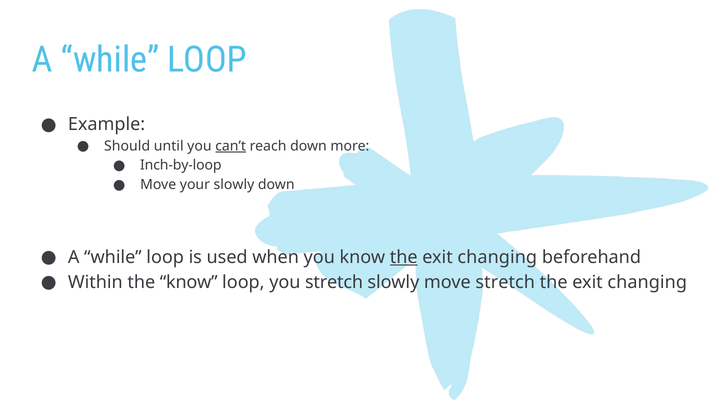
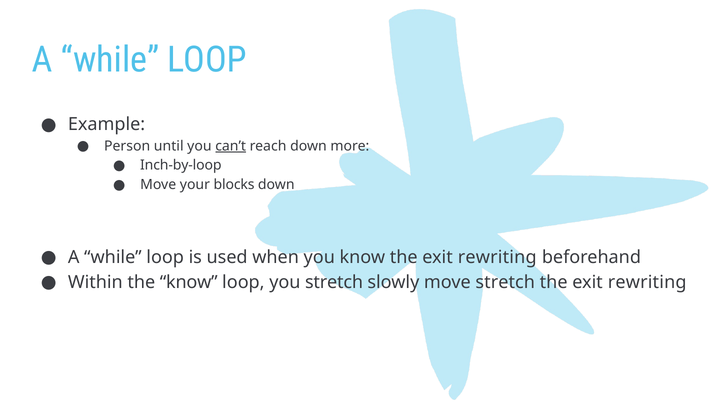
Should: Should -> Person
your slowly: slowly -> blocks
the at (404, 257) underline: present -> none
changing at (497, 257): changing -> rewriting
changing at (647, 282): changing -> rewriting
